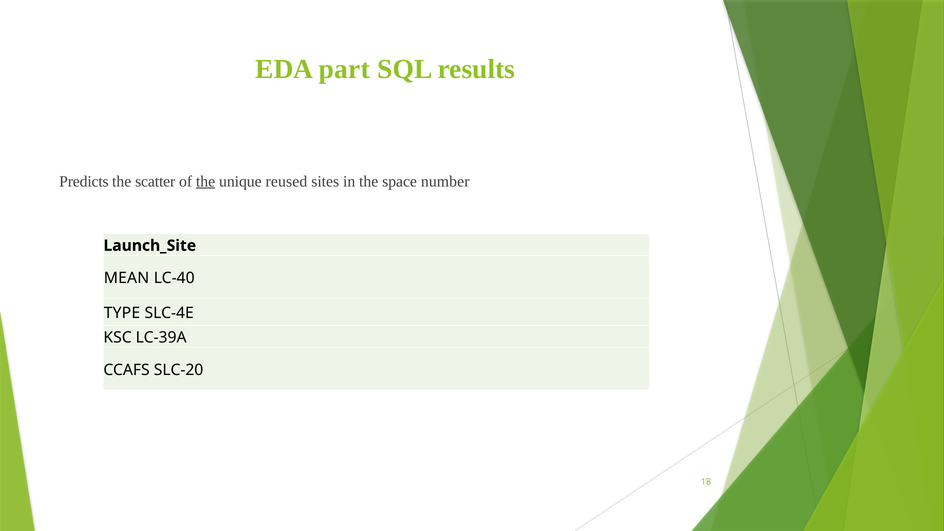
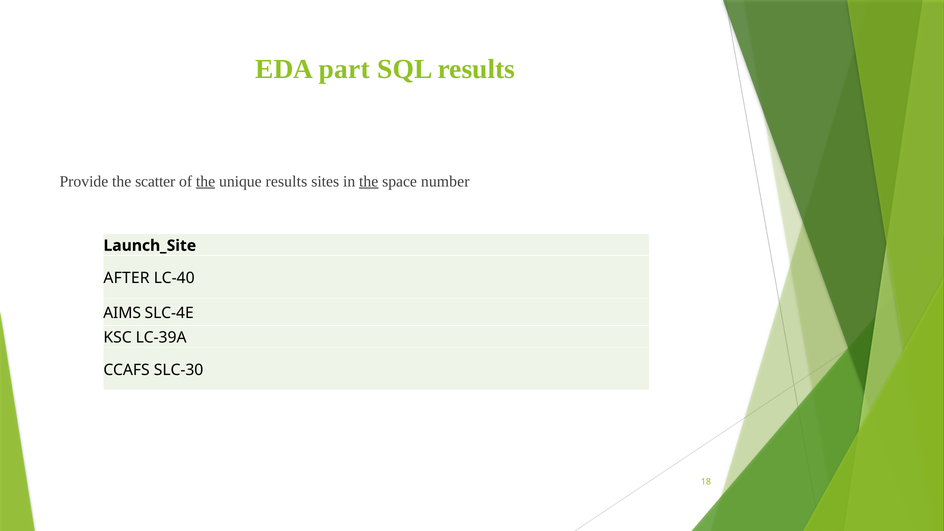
Predicts: Predicts -> Provide
unique reused: reused -> results
the at (369, 181) underline: none -> present
MEAN: MEAN -> AFTER
TYPE: TYPE -> AIMS
SLC-20: SLC-20 -> SLC-30
